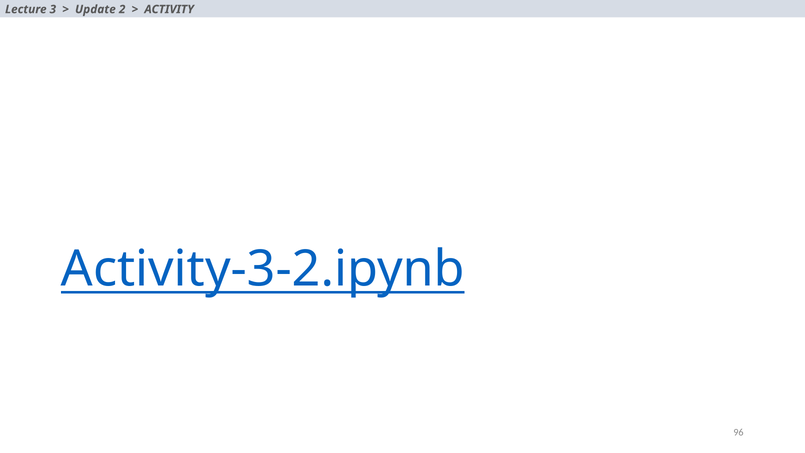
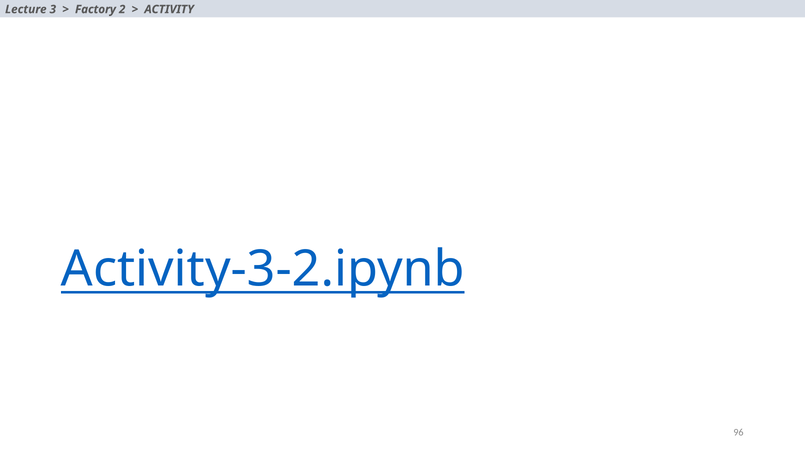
Update: Update -> Factory
